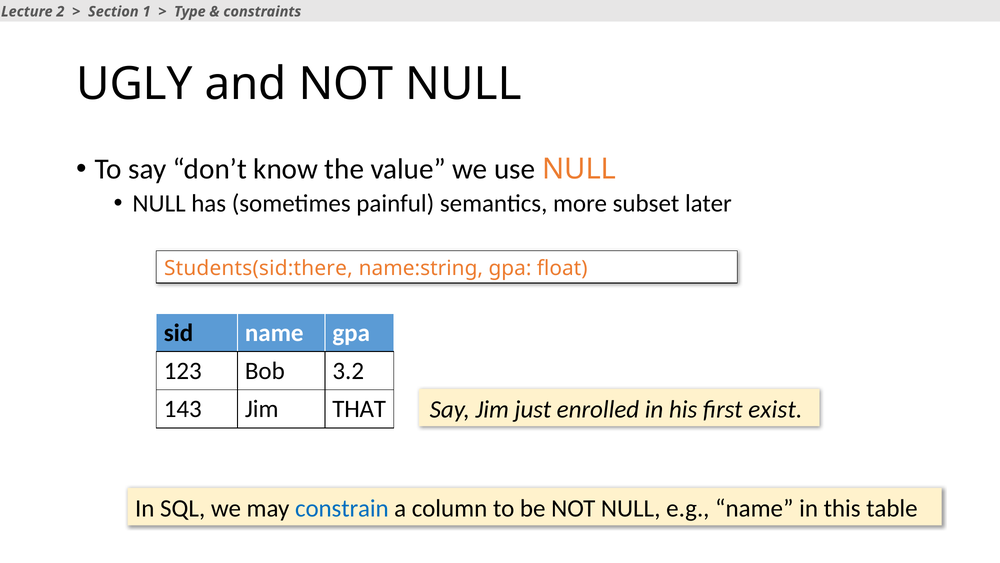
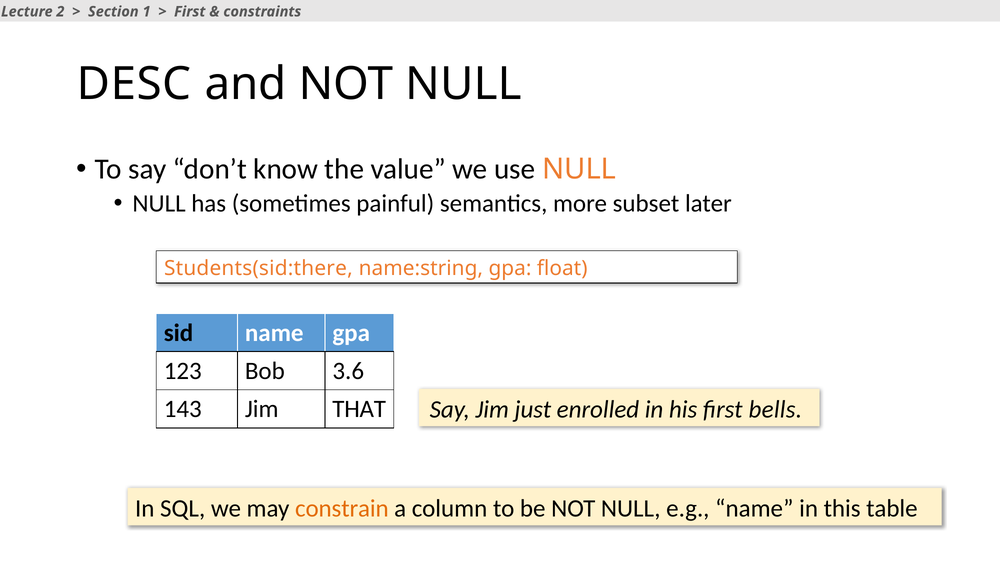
Type at (190, 12): Type -> First
UGLY: UGLY -> DESC
3.2: 3.2 -> 3.6
exist: exist -> bells
constrain colour: blue -> orange
